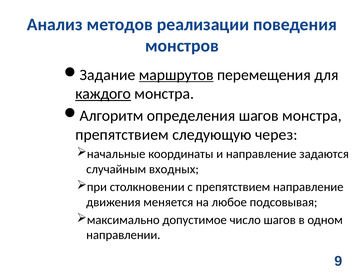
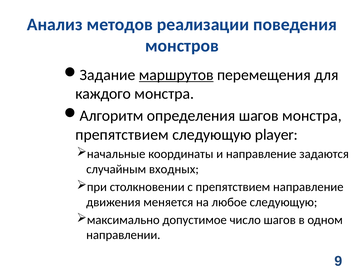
каждого underline: present -> none
через: через -> player
любое подсовывая: подсовывая -> следующую
